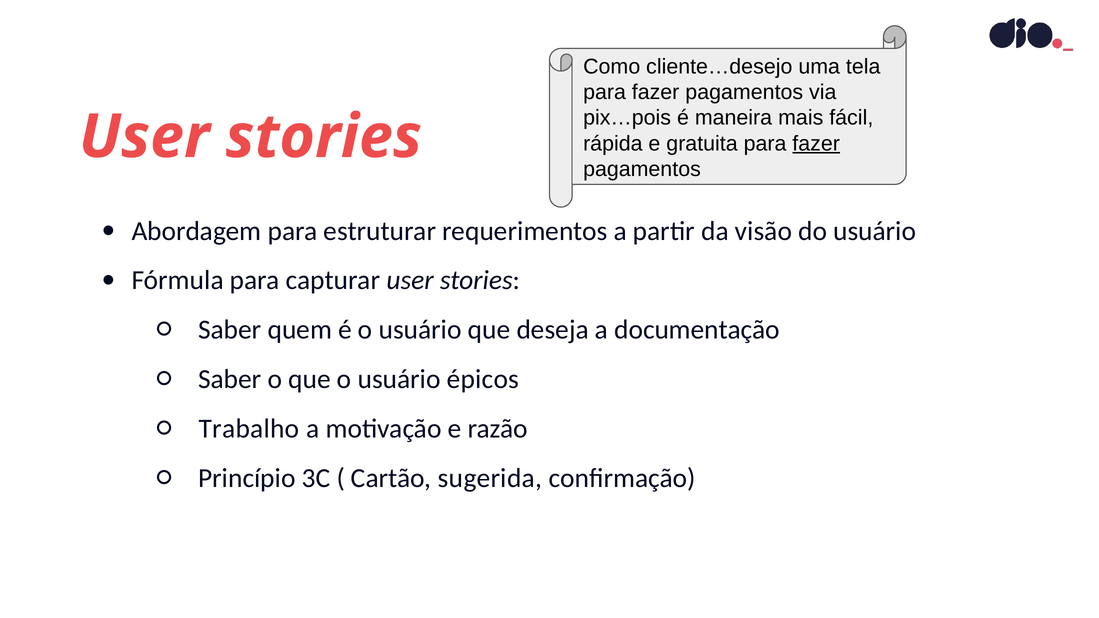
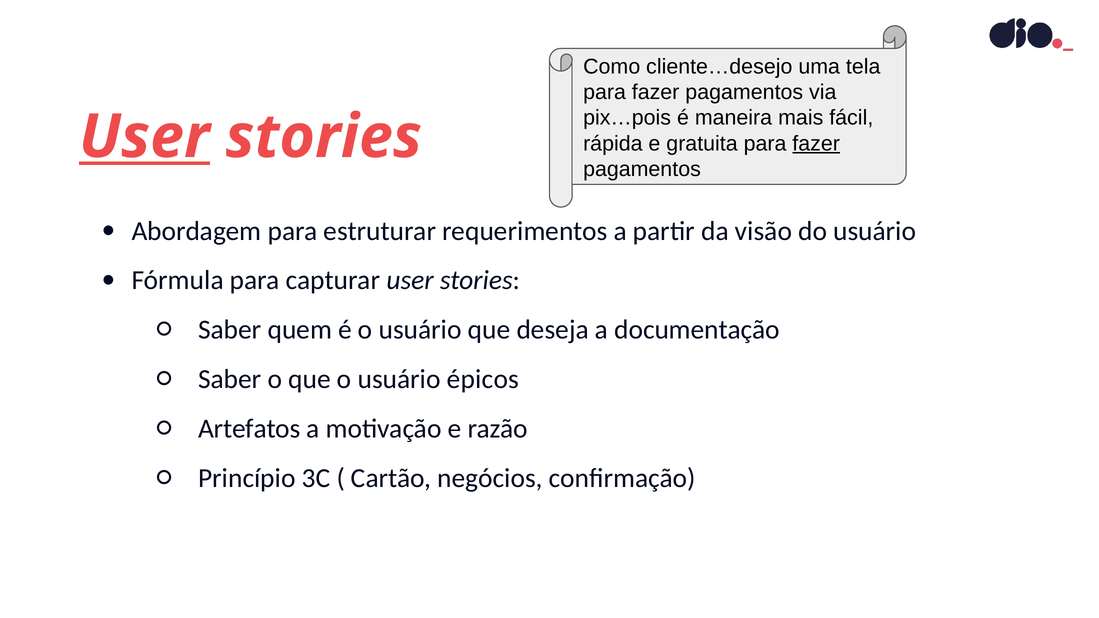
User at (144, 137) underline: none -> present
Trabalho: Trabalho -> Artefatos
sugerida: sugerida -> negócios
